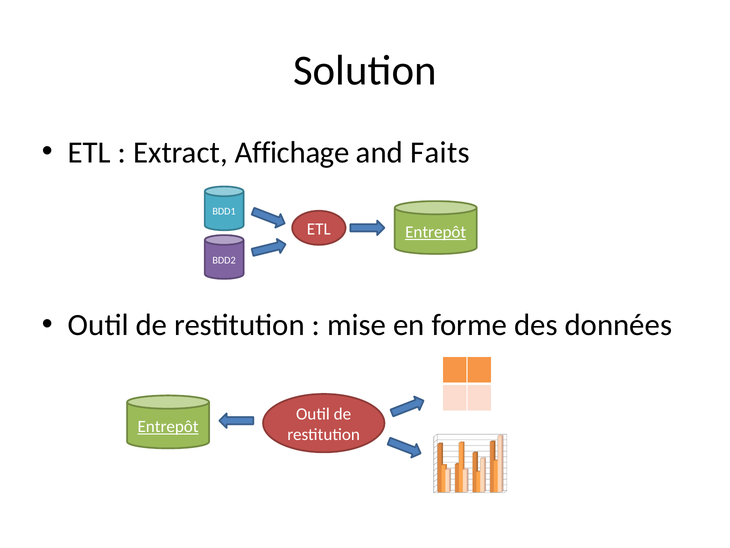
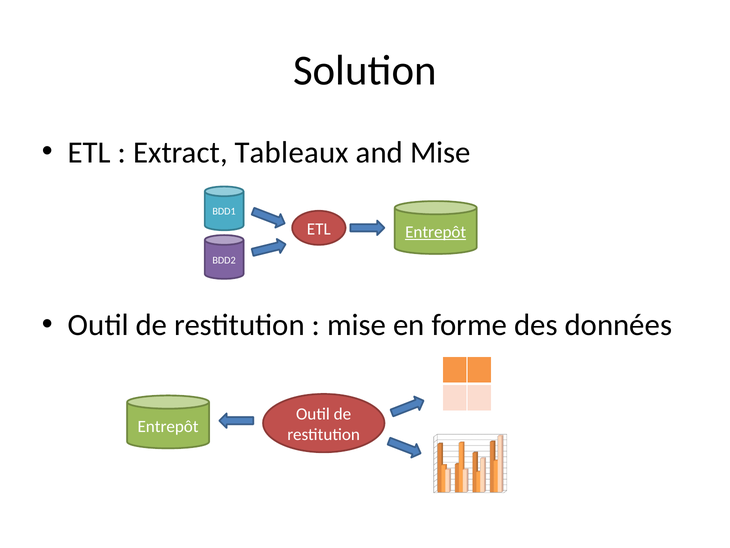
Affichage: Affichage -> Tableaux
and Faits: Faits -> Mise
Entrepôt at (168, 426) underline: present -> none
